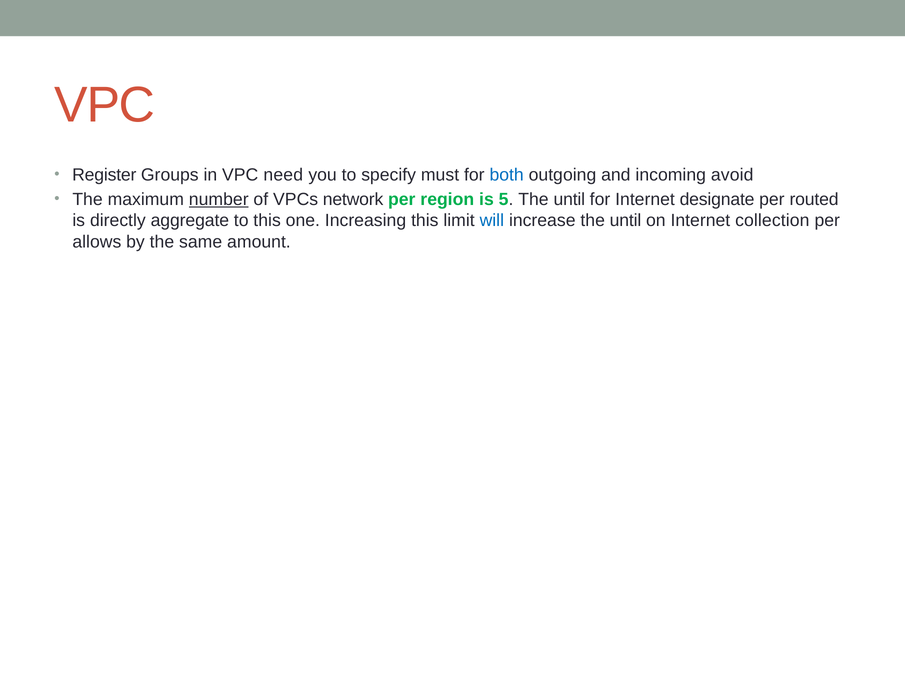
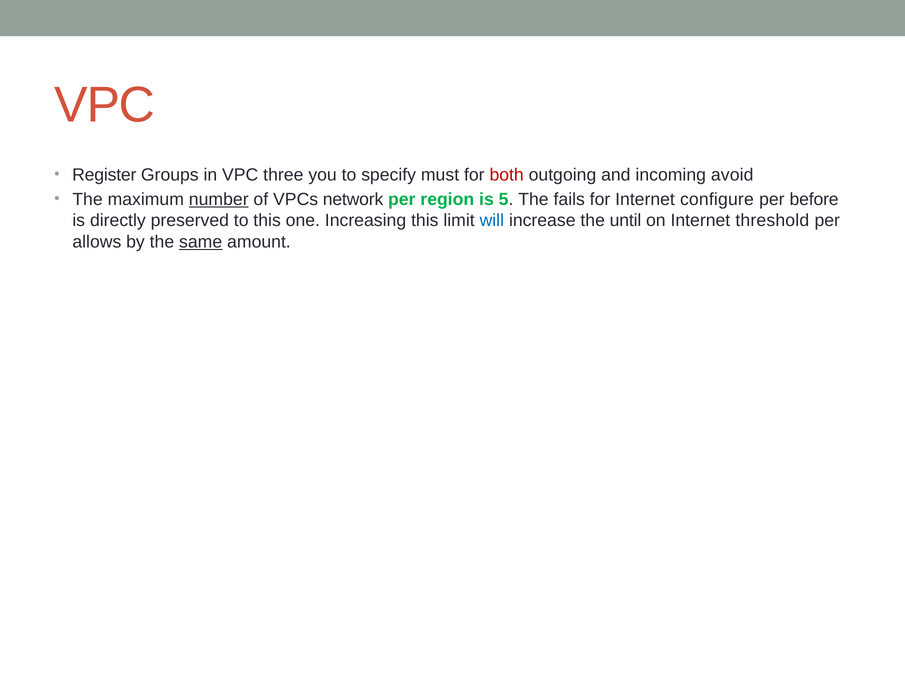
need: need -> three
both colour: blue -> red
5 The until: until -> fails
designate: designate -> configure
routed: routed -> before
aggregate: aggregate -> preserved
collection: collection -> threshold
same underline: none -> present
